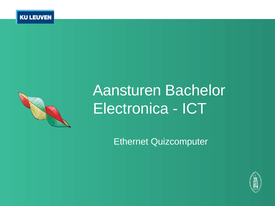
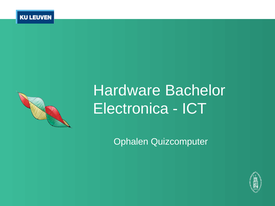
Aansturen: Aansturen -> Hardware
Ethernet: Ethernet -> Ophalen
